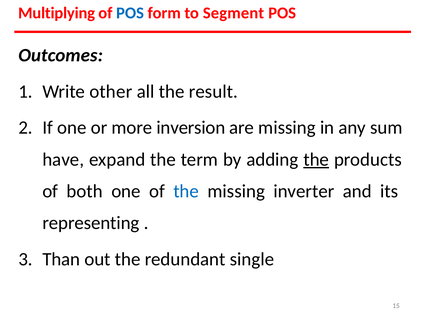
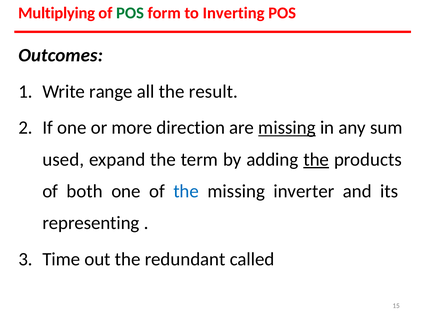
POS at (130, 13) colour: blue -> green
Segment: Segment -> Inverting
other: other -> range
inversion: inversion -> direction
missing at (287, 128) underline: none -> present
have: have -> used
Than: Than -> Time
single: single -> called
